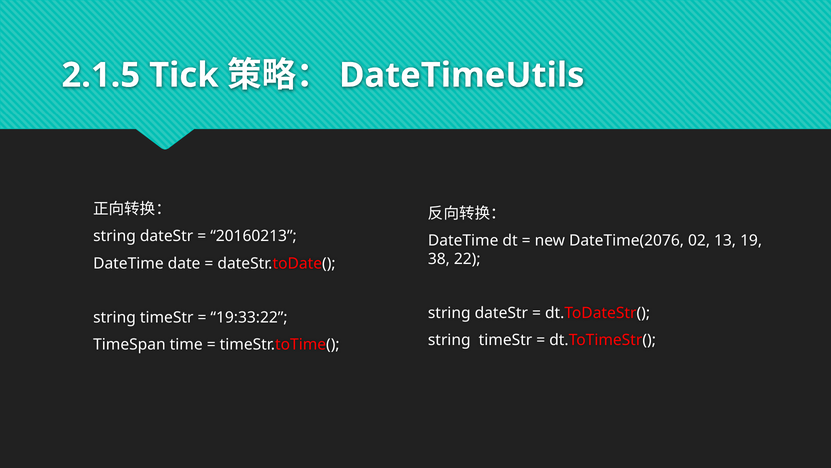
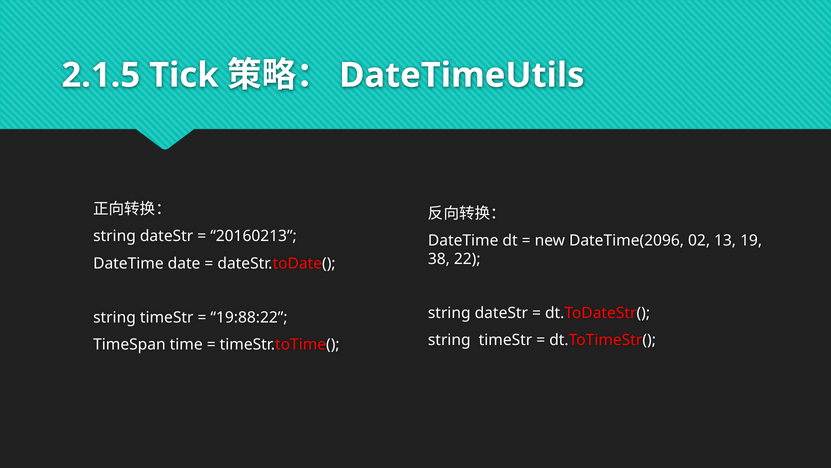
DateTime(2076: DateTime(2076 -> DateTime(2096
19:33:22: 19:33:22 -> 19:88:22
